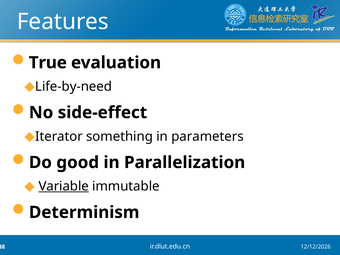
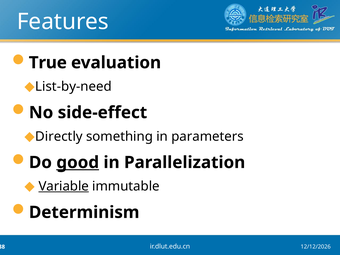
Life-by-need: Life-by-need -> List-by-need
Iterator: Iterator -> Directly
good underline: none -> present
